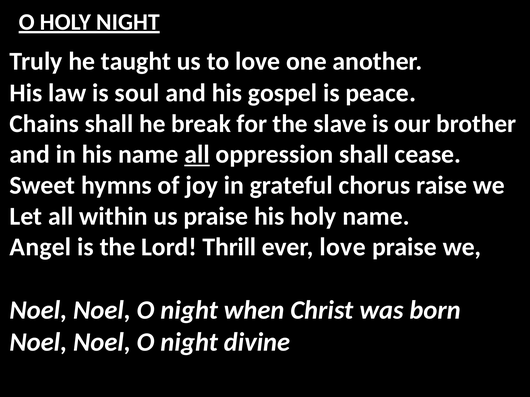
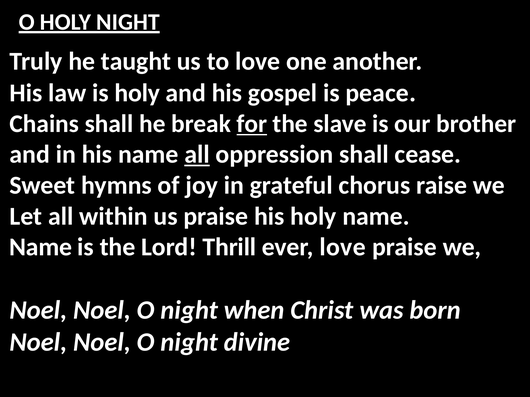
is soul: soul -> holy
for underline: none -> present
Angel at (40, 247): Angel -> Name
